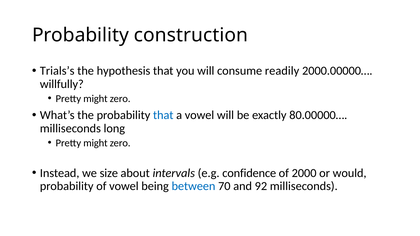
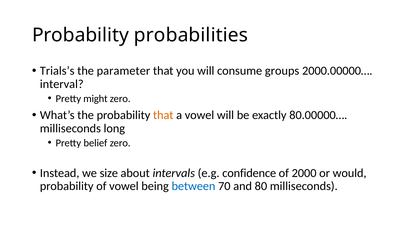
construction: construction -> probabilities
hypothesis: hypothesis -> parameter
readily: readily -> groups
willfully: willfully -> interval
that at (163, 115) colour: blue -> orange
might at (95, 143): might -> belief
92: 92 -> 80
